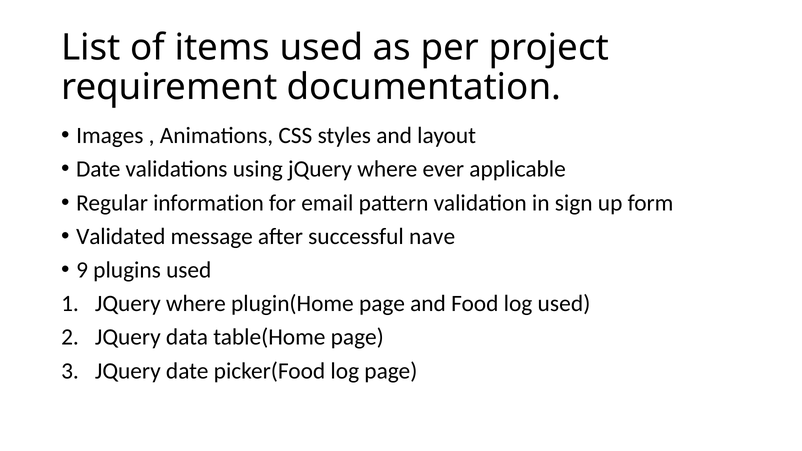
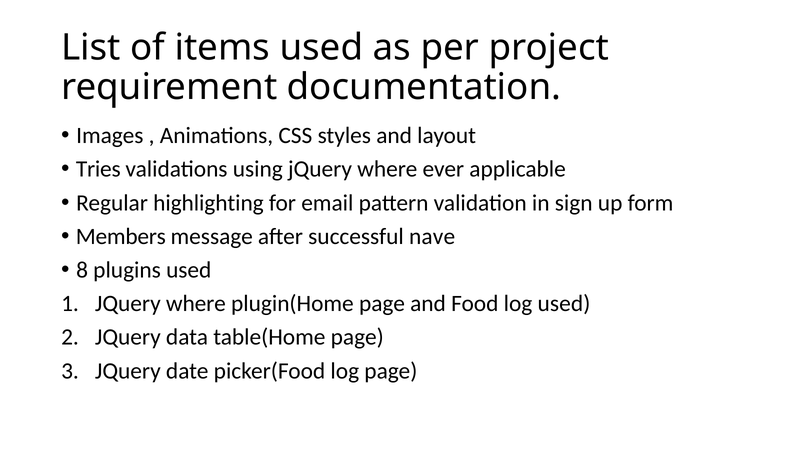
Date at (98, 169): Date -> Tries
information: information -> highlighting
Validated: Validated -> Members
9: 9 -> 8
